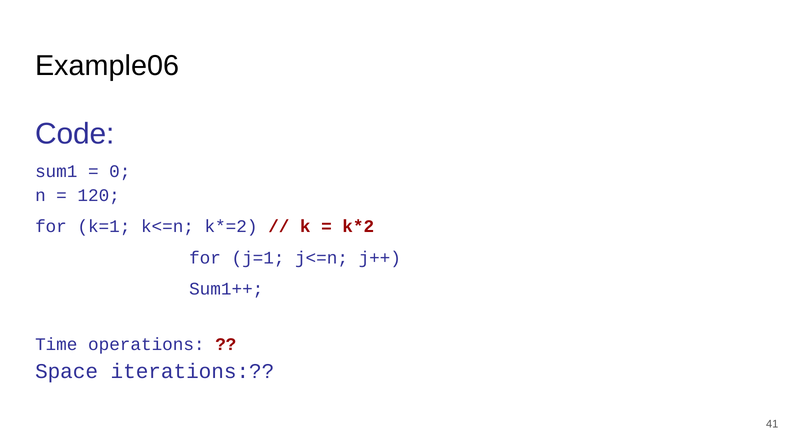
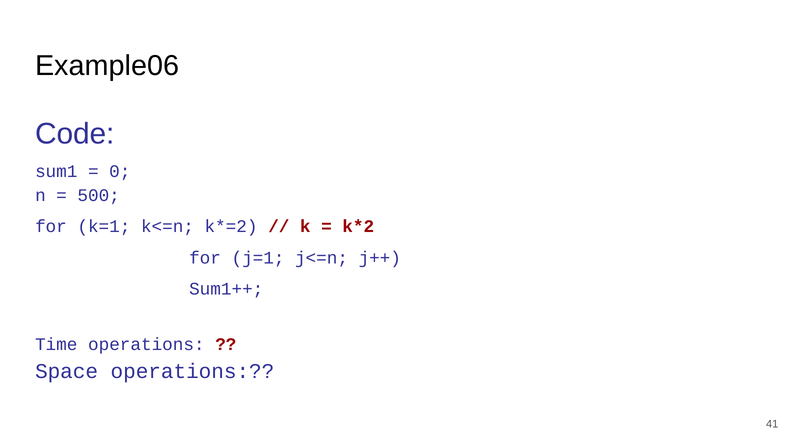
120: 120 -> 500
Space iterations: iterations -> operations
